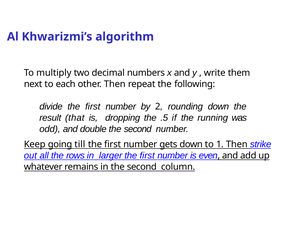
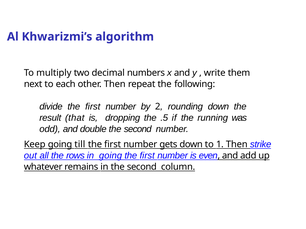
in larger: larger -> going
